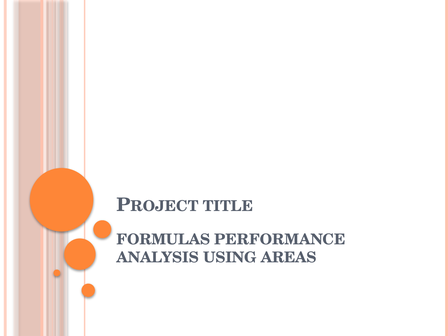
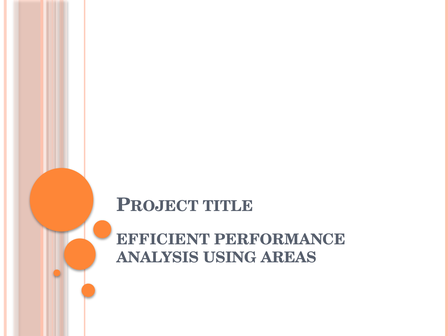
FORMULAS: FORMULAS -> EFFICIENT
